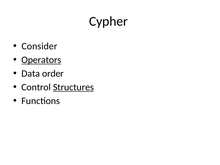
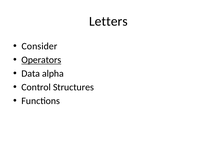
Cypher: Cypher -> Letters
order: order -> alpha
Structures underline: present -> none
